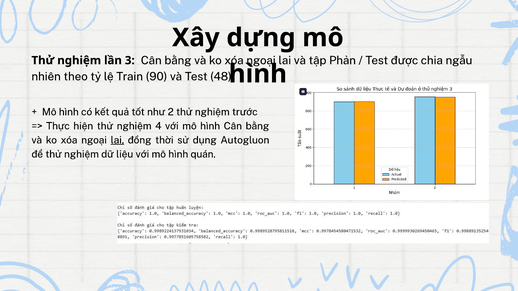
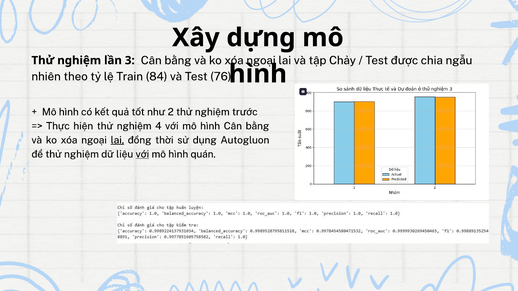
Phản: Phản -> Chảy
90: 90 -> 84
48: 48 -> 76
với at (142, 154) underline: none -> present
